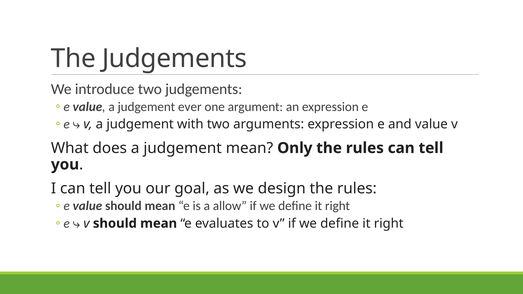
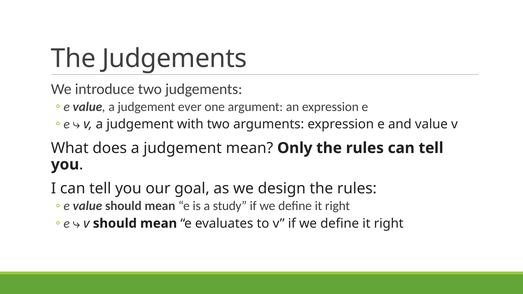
allow: allow -> study
